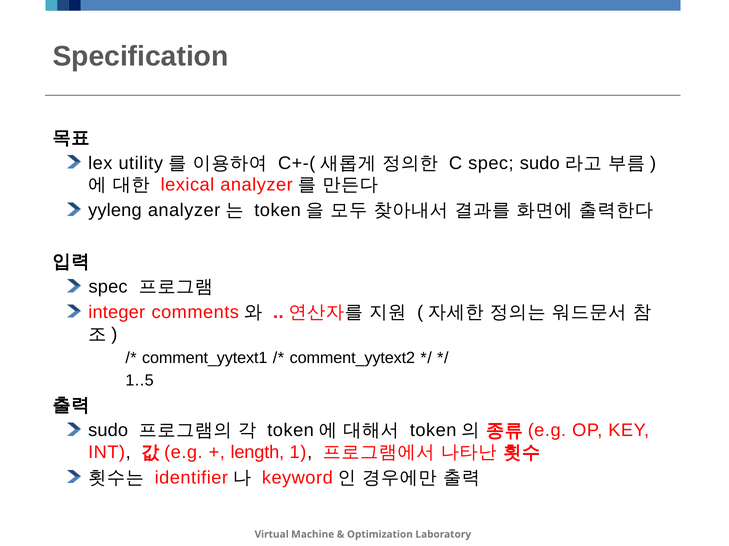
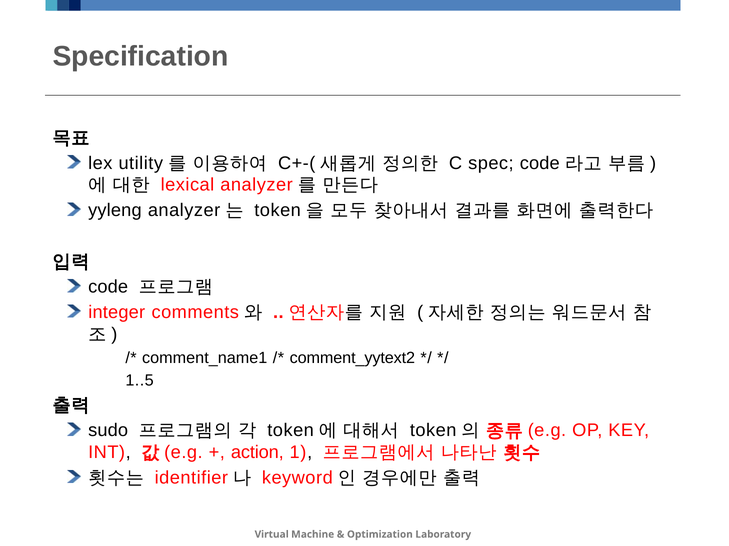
spec sudo: sudo -> code
spec at (108, 287): spec -> code
comment_yytext1: comment_yytext1 -> comment_name1
length: length -> action
